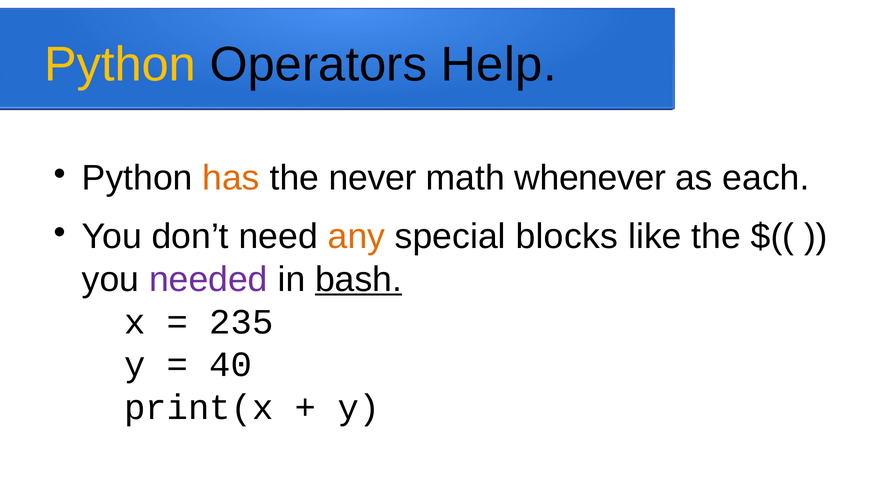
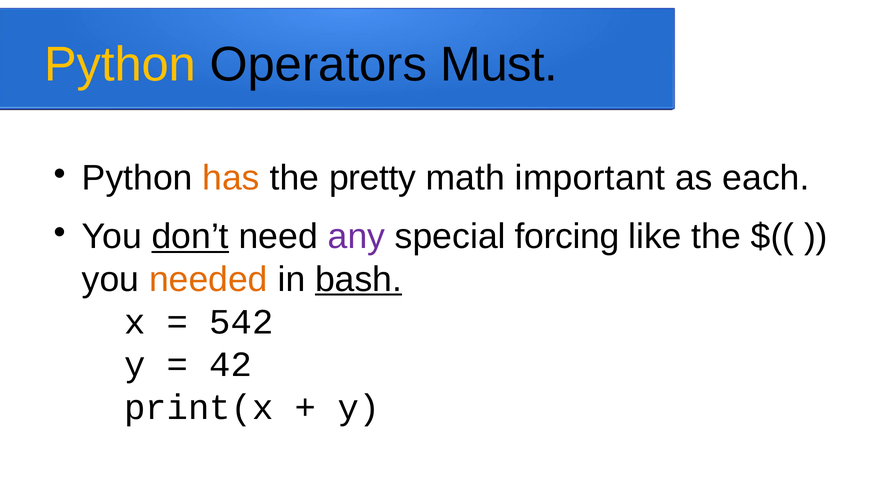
Help: Help -> Must
never: never -> pretty
whenever: whenever -> important
don’t underline: none -> present
any colour: orange -> purple
blocks: blocks -> forcing
needed colour: purple -> orange
235: 235 -> 542
40: 40 -> 42
